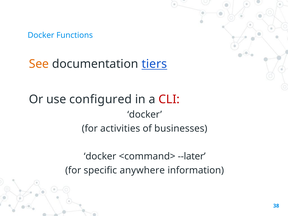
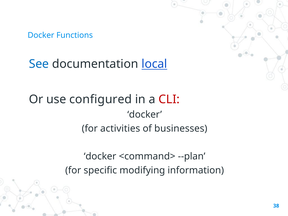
See colour: orange -> blue
tiers: tiers -> local
--later: --later -> --plan
anywhere: anywhere -> modifying
